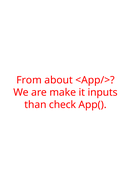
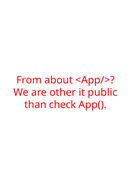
make: make -> other
inputs: inputs -> public
